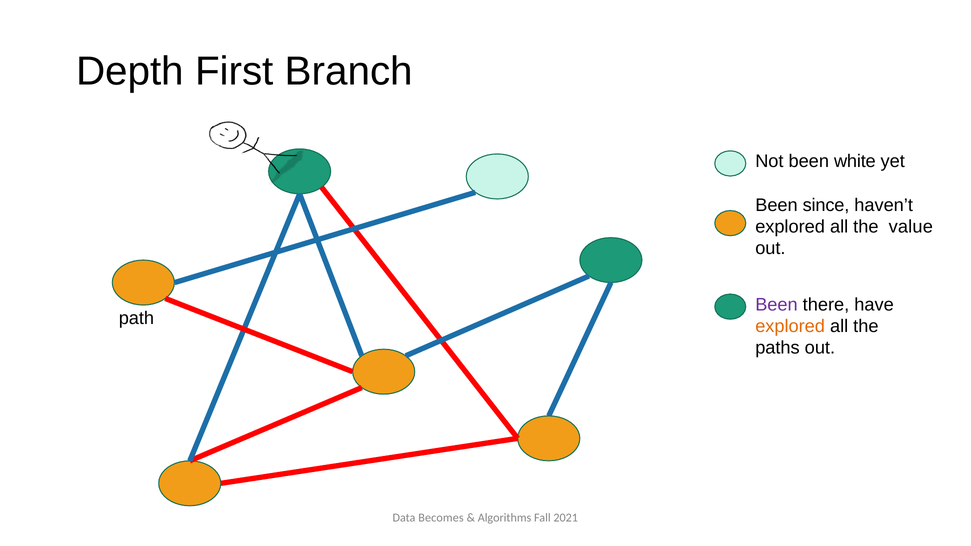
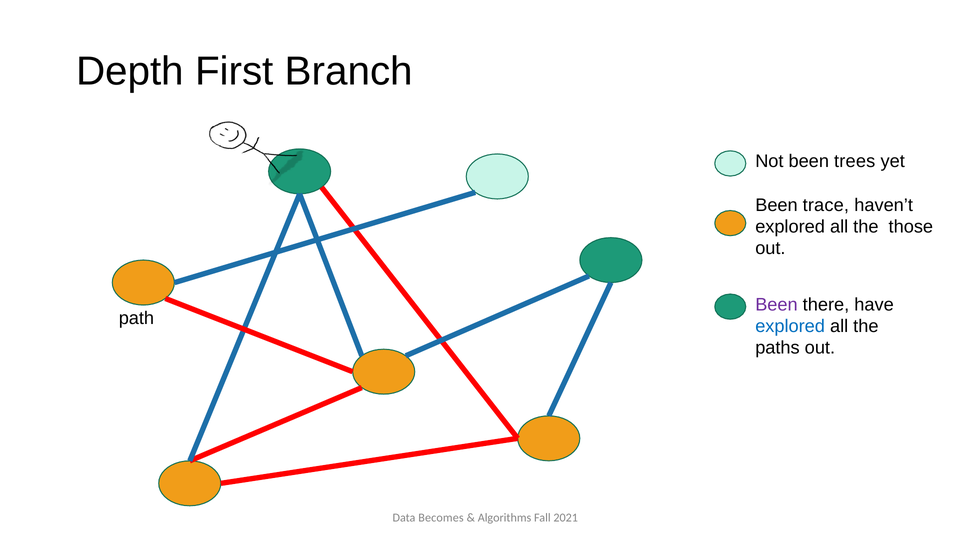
white: white -> trees
since: since -> trace
value: value -> those
explored at (790, 326) colour: orange -> blue
